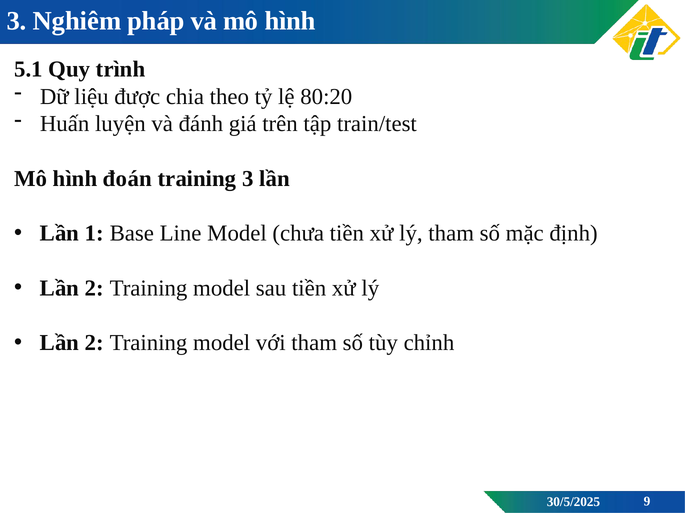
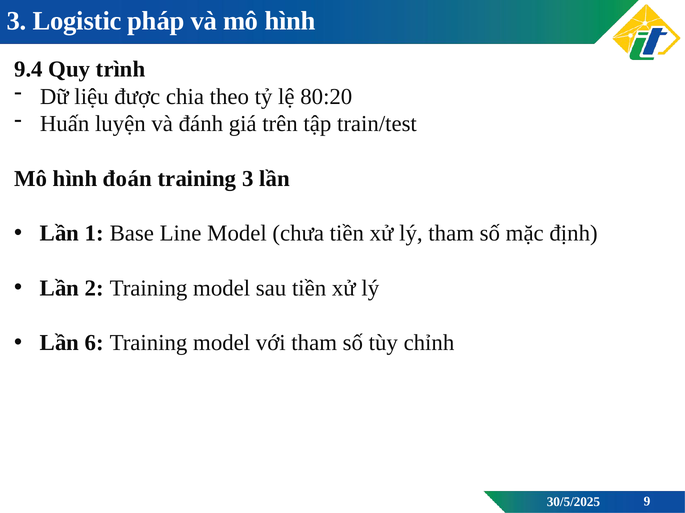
Nghiêm: Nghiêm -> Logistic
5.1: 5.1 -> 9.4
2 at (94, 343): 2 -> 6
